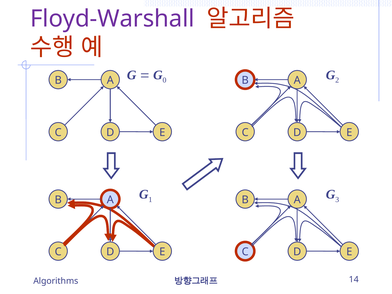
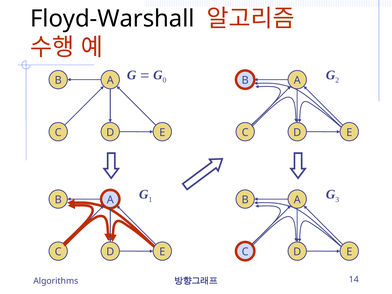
Floyd-Warshall colour: purple -> black
